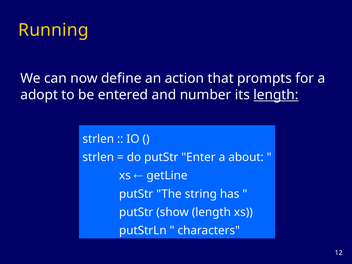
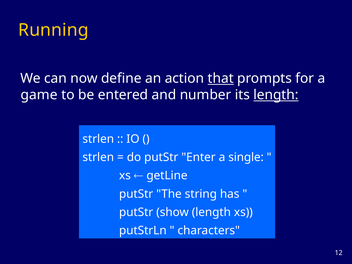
that underline: none -> present
adopt: adopt -> game
about: about -> single
